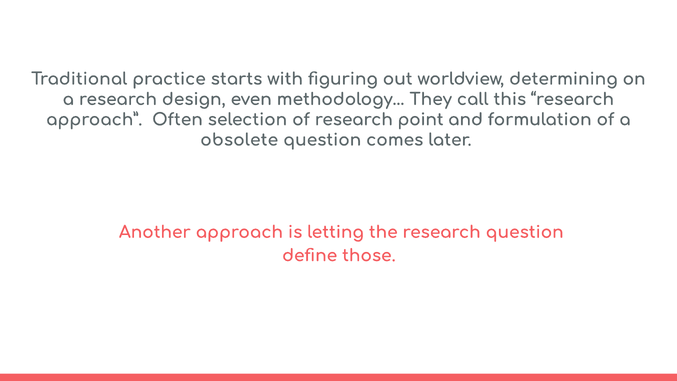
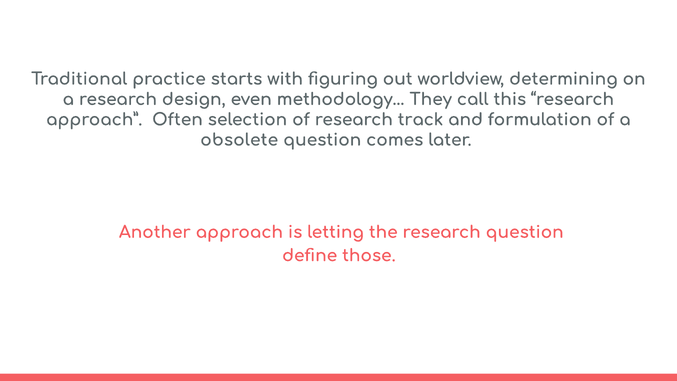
point: point -> track
